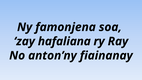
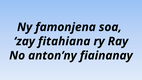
hafaliana: hafaliana -> fitahiana
